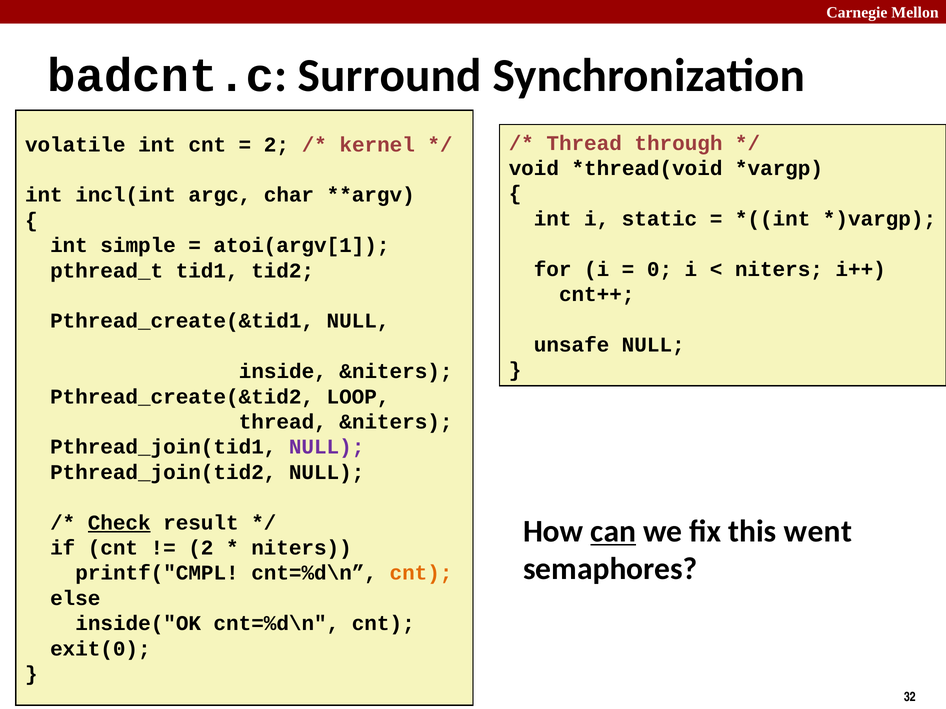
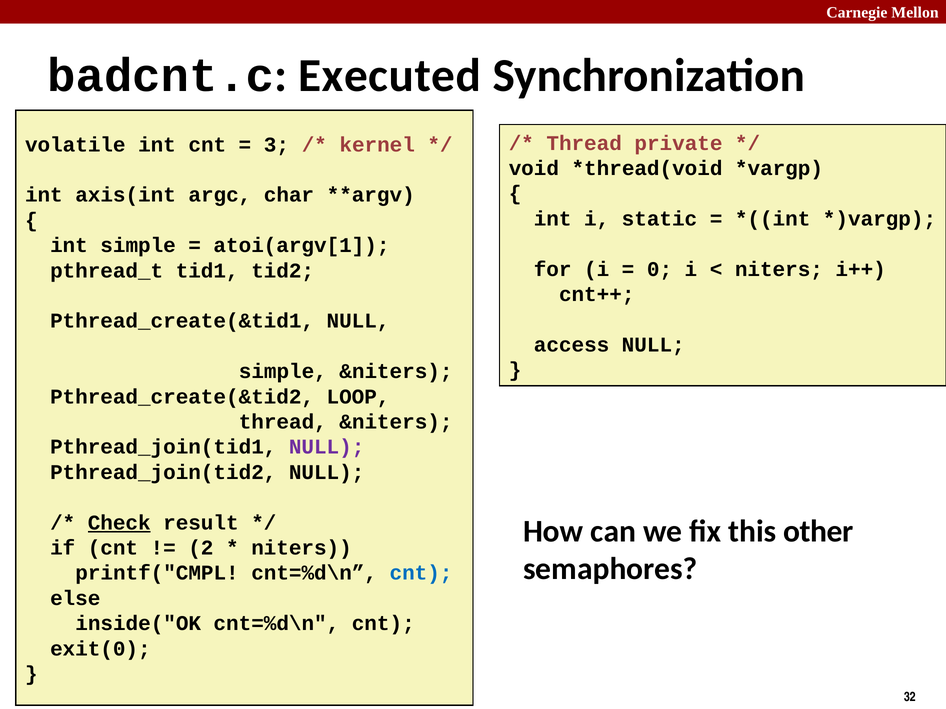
Surround: Surround -> Executed
through: through -> private
2 at (276, 145): 2 -> 3
incl(int: incl(int -> axis(int
unsafe: unsafe -> access
inside at (283, 372): inside -> simple
can underline: present -> none
went: went -> other
cnt at (421, 573) colour: orange -> blue
